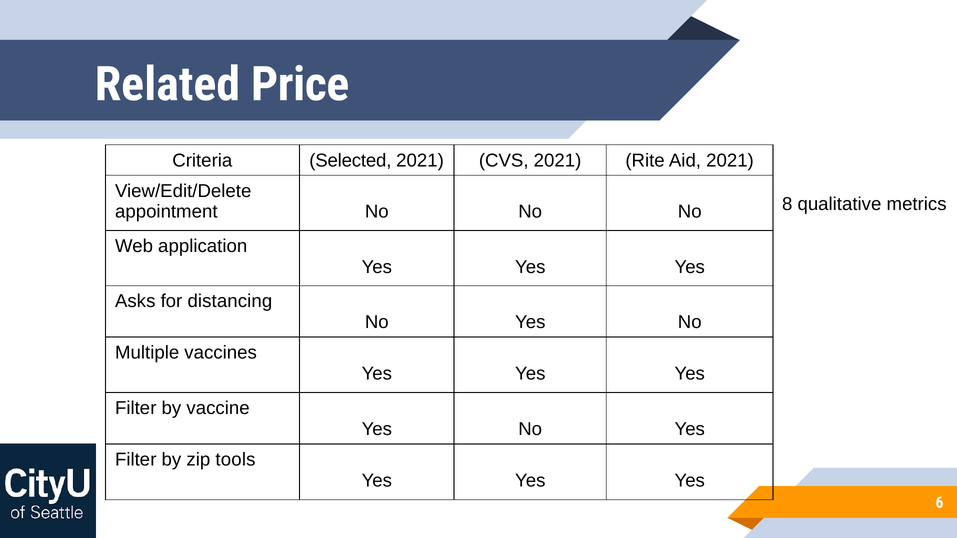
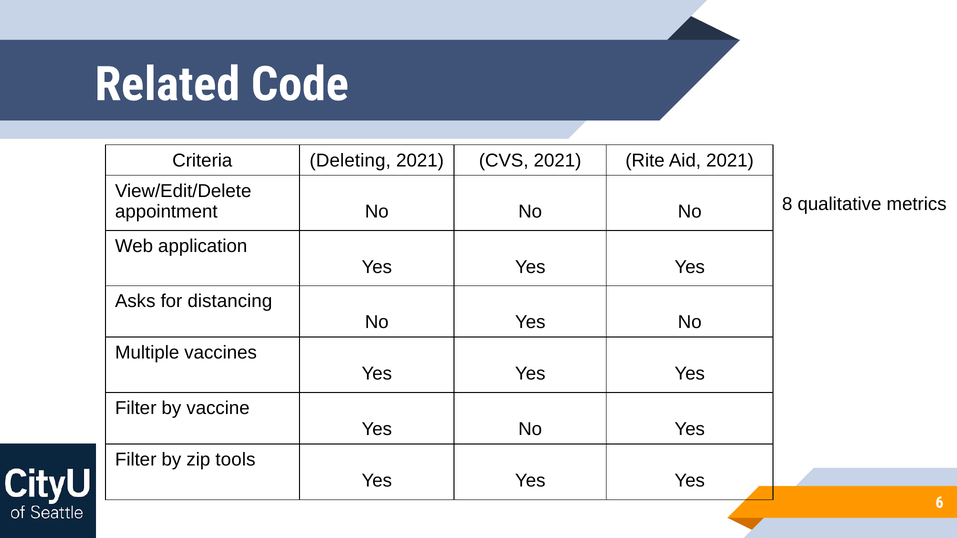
Price: Price -> Code
Selected: Selected -> Deleting
